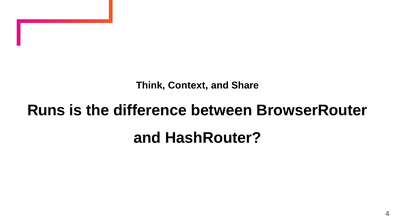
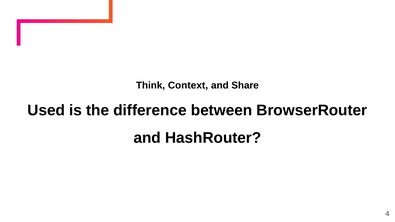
Runs: Runs -> Used
